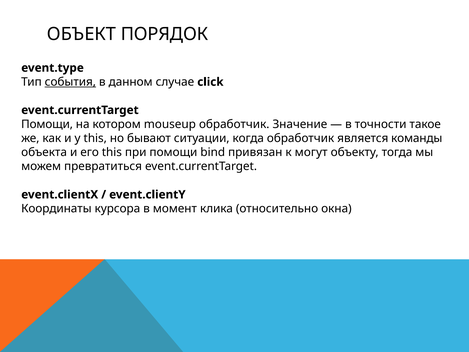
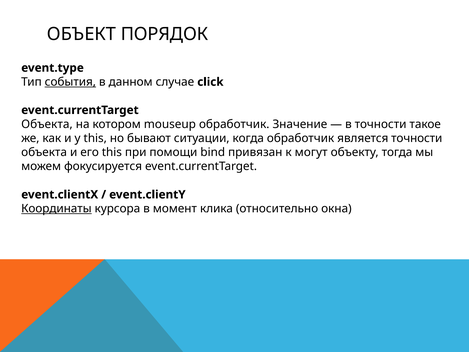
Помощи at (47, 124): Помощи -> Объекта
является команды: команды -> точности
превратиться: превратиться -> фокусируется
Координаты underline: none -> present
